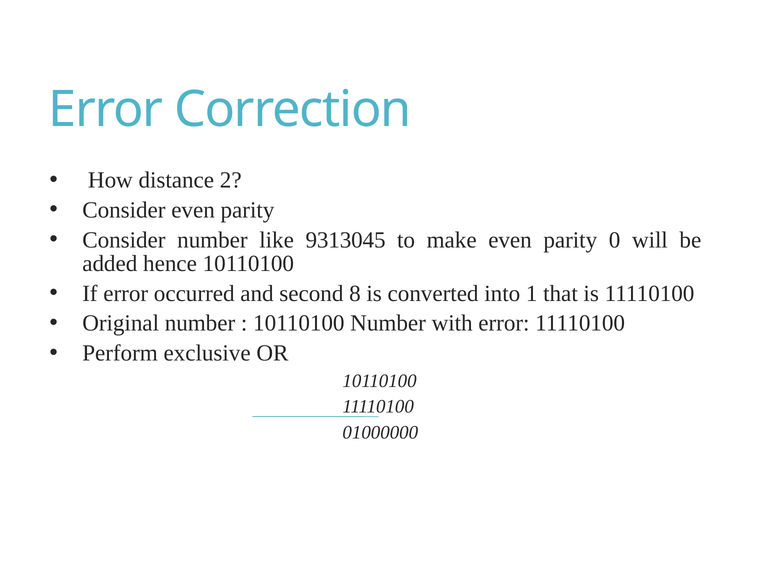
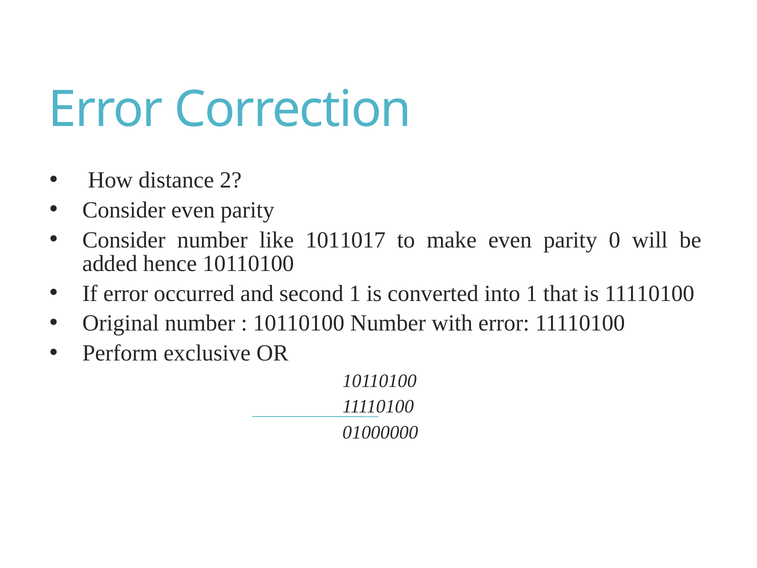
9313045: 9313045 -> 1011017
second 8: 8 -> 1
